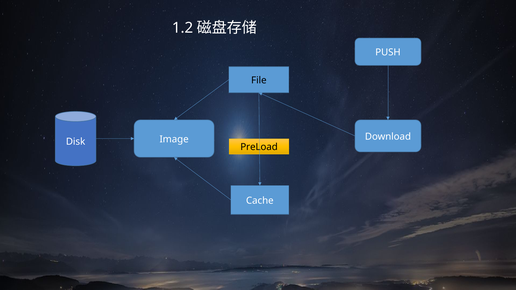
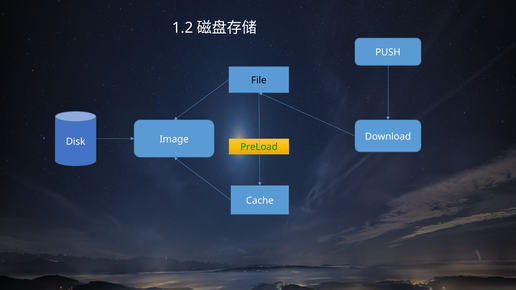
PreLoad colour: black -> green
